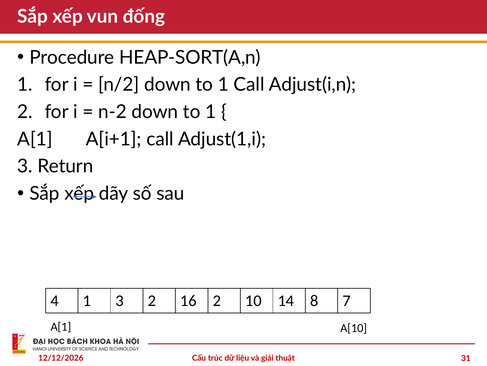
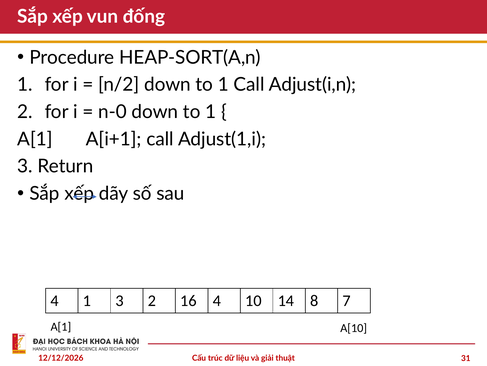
n-2: n-2 -> n-0
16 2: 2 -> 4
